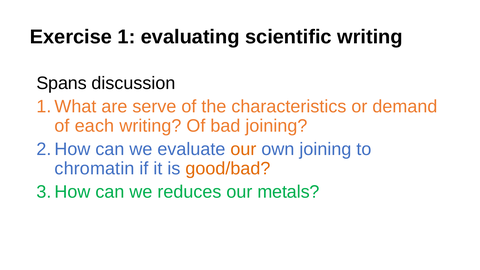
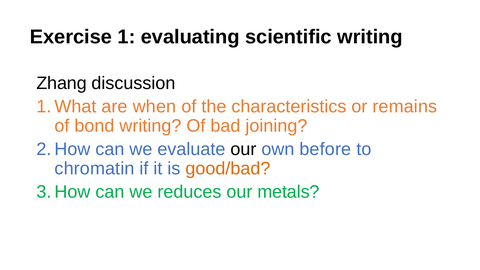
Spans: Spans -> Zhang
serve: serve -> when
demand: demand -> remains
each: each -> bond
our at (243, 149) colour: orange -> black
own joining: joining -> before
